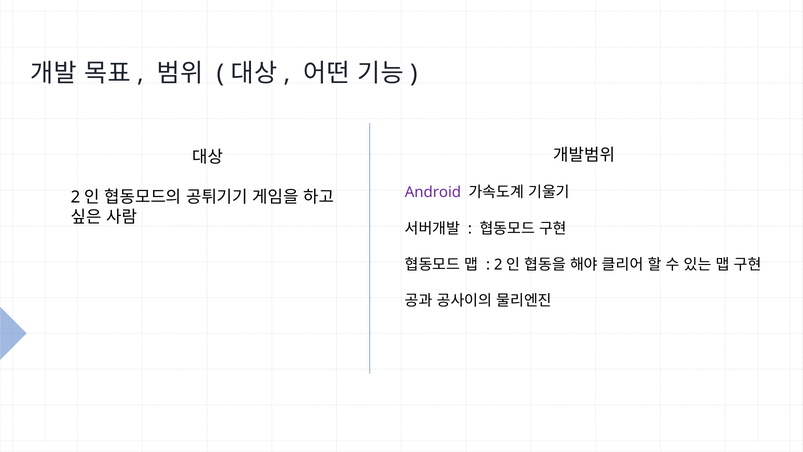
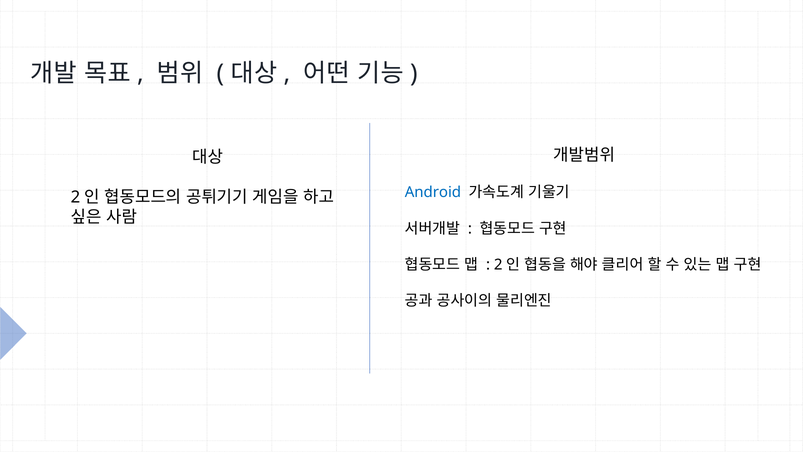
Android colour: purple -> blue
